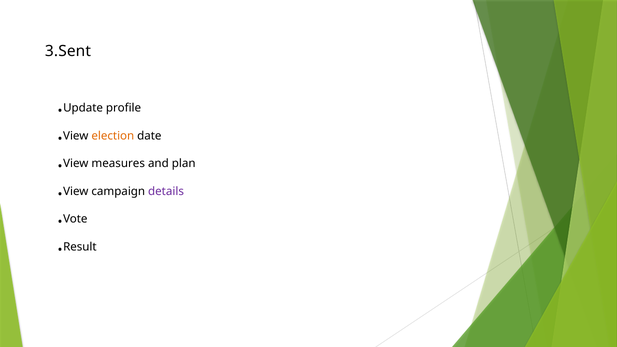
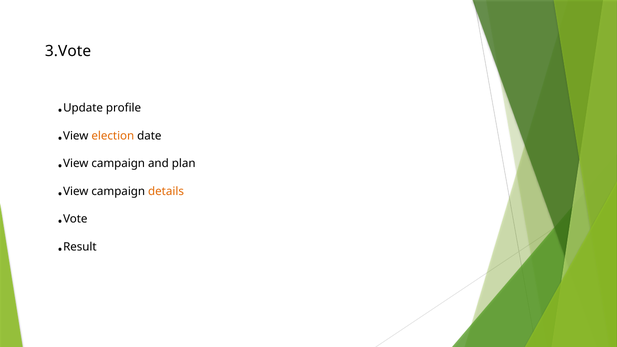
3.Sent: 3.Sent -> 3.Vote
measures at (118, 164): measures -> campaign
details colour: purple -> orange
